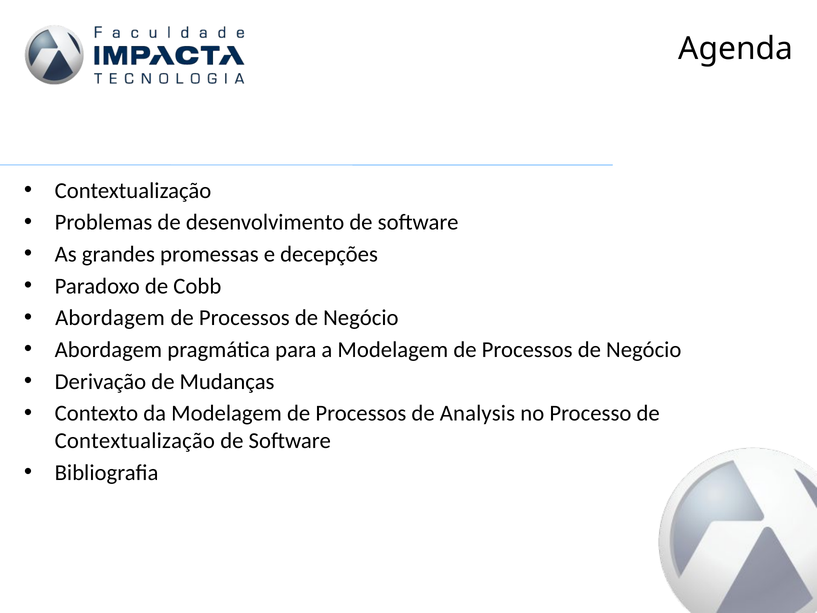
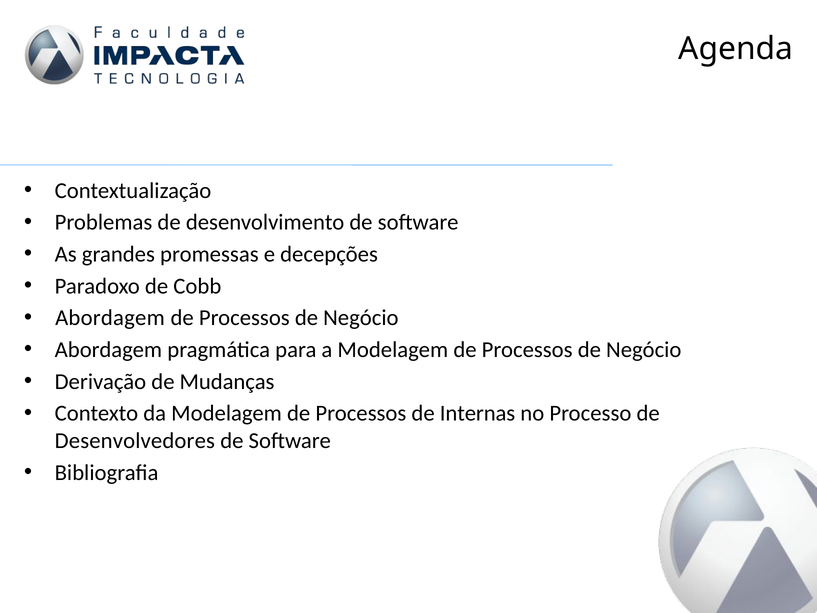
Analysis: Analysis -> Internas
Contextualização at (135, 441): Contextualização -> Desenvolvedores
